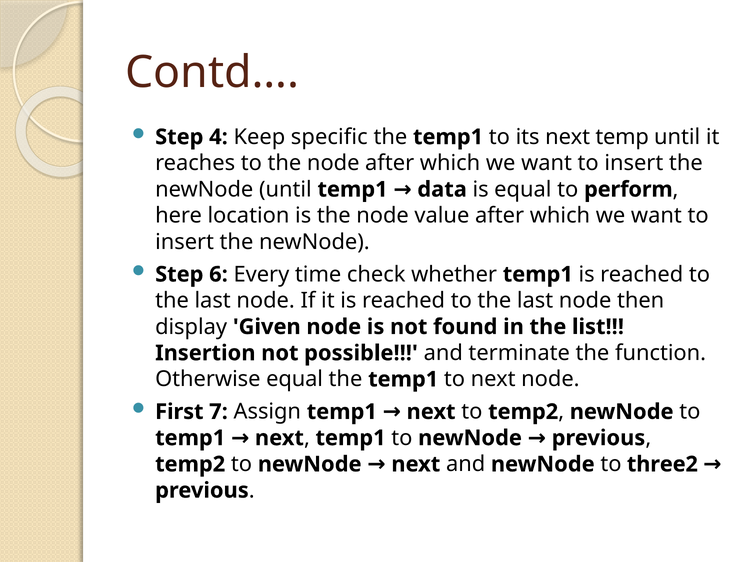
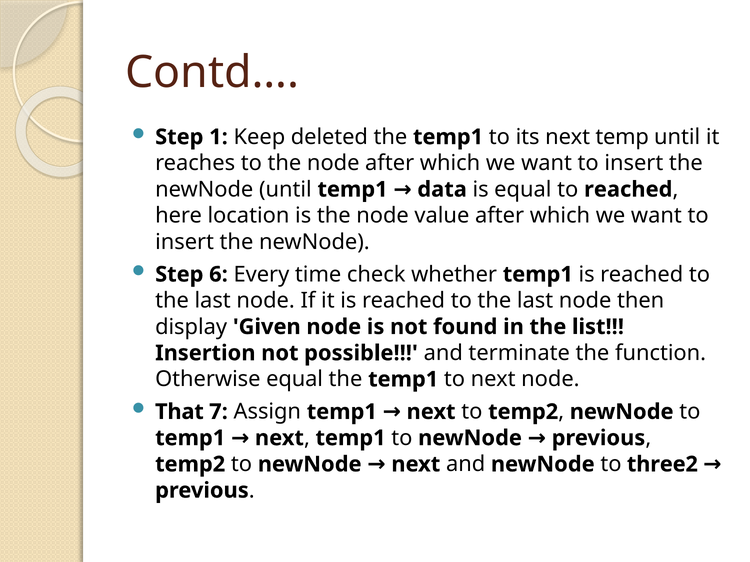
4: 4 -> 1
specific: specific -> deleted
to perform: perform -> reached
First: First -> That
